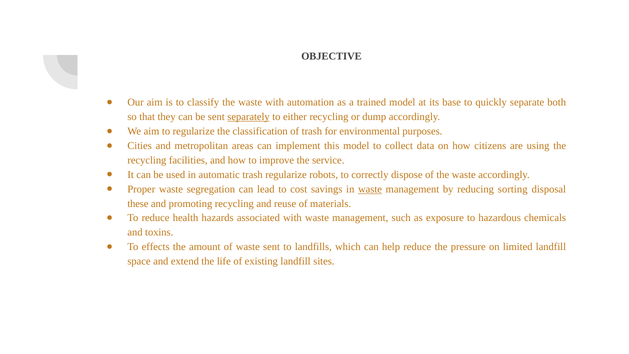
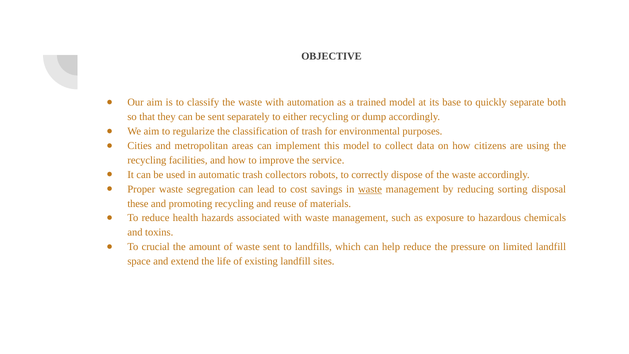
separately underline: present -> none
trash regularize: regularize -> collectors
effects: effects -> crucial
